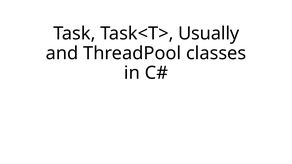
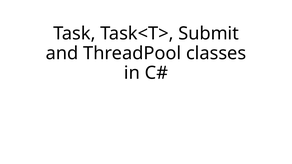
Usually: Usually -> Submit
